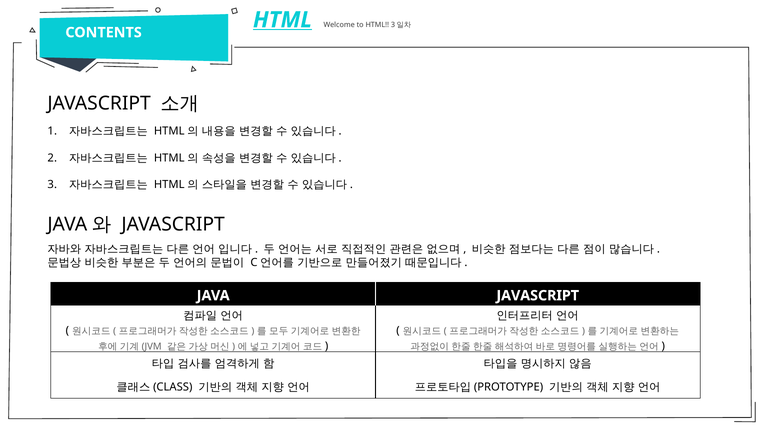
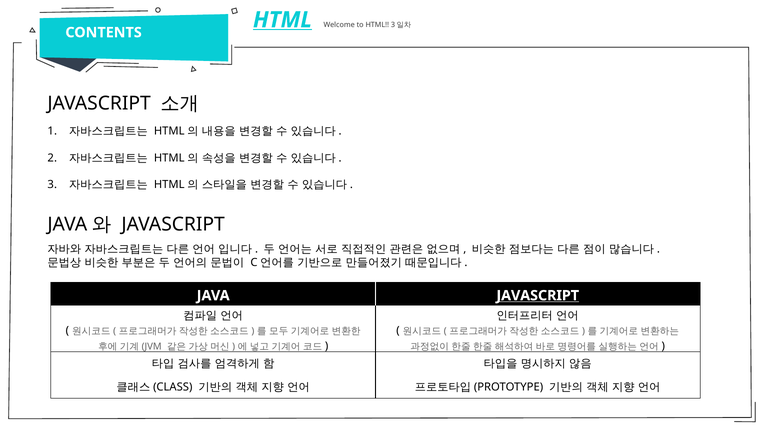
JAVASCRIPT at (538, 296) underline: none -> present
